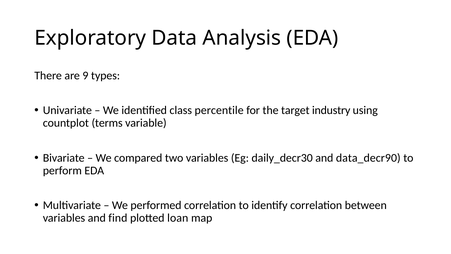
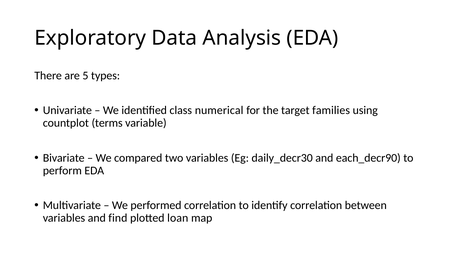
9: 9 -> 5
percentile: percentile -> numerical
industry: industry -> families
data_decr90: data_decr90 -> each_decr90
